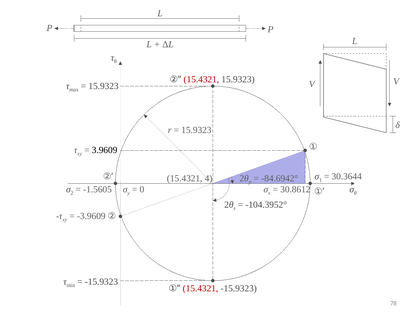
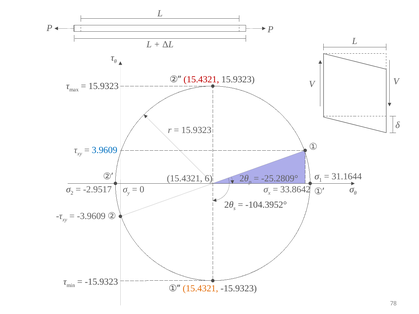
3.9609 colour: black -> blue
30.3644: 30.3644 -> 31.1644
4: 4 -> 6
-84.6942°: -84.6942° -> -25.2809°
-1.5605: -1.5605 -> -2.9517
30.8612: 30.8612 -> 33.8642
15.4321 at (200, 289) colour: red -> orange
